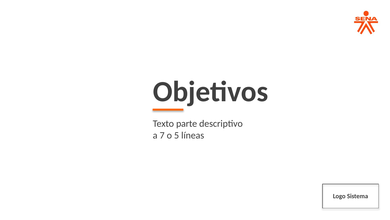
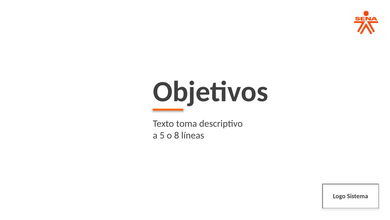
parte: parte -> toma
7: 7 -> 5
5: 5 -> 8
